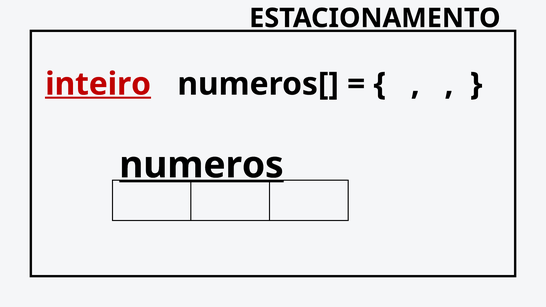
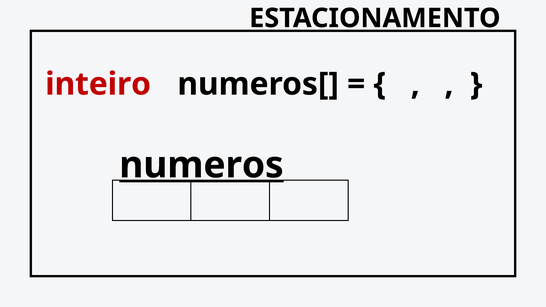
inteiro underline: present -> none
